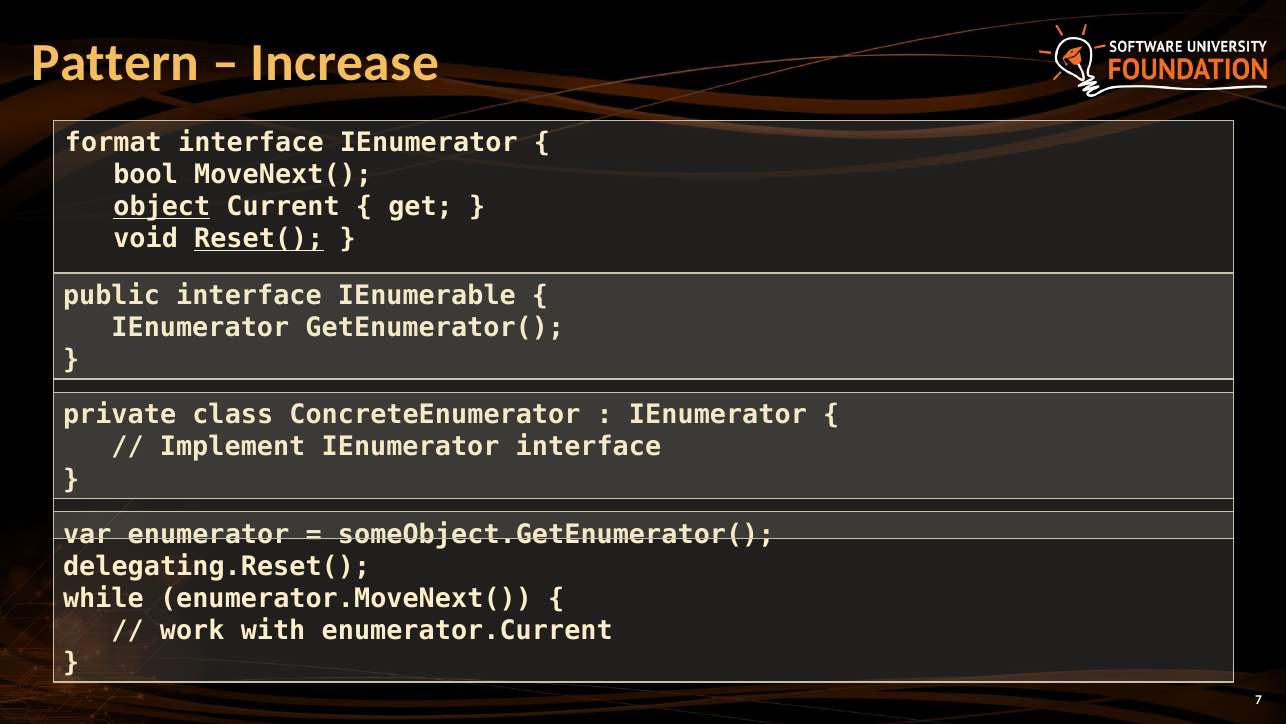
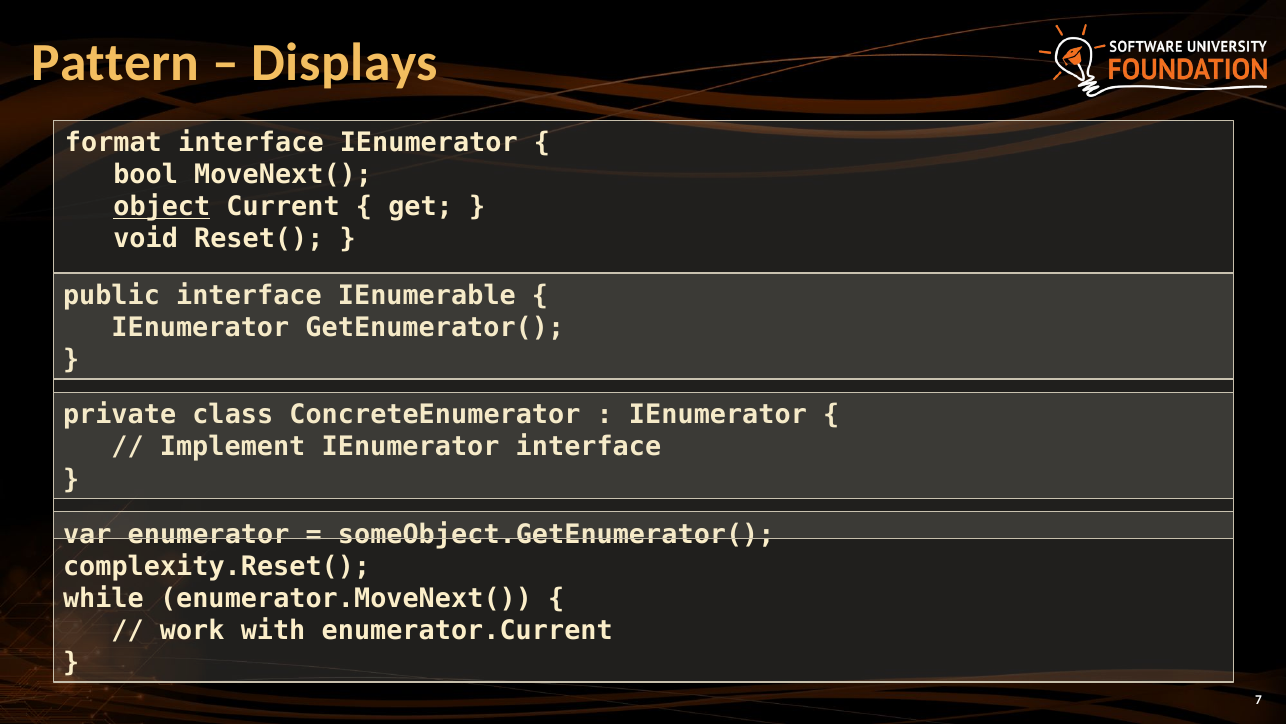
Increase: Increase -> Displays
Reset( underline: present -> none
delegating.Reset(: delegating.Reset( -> complexity.Reset(
